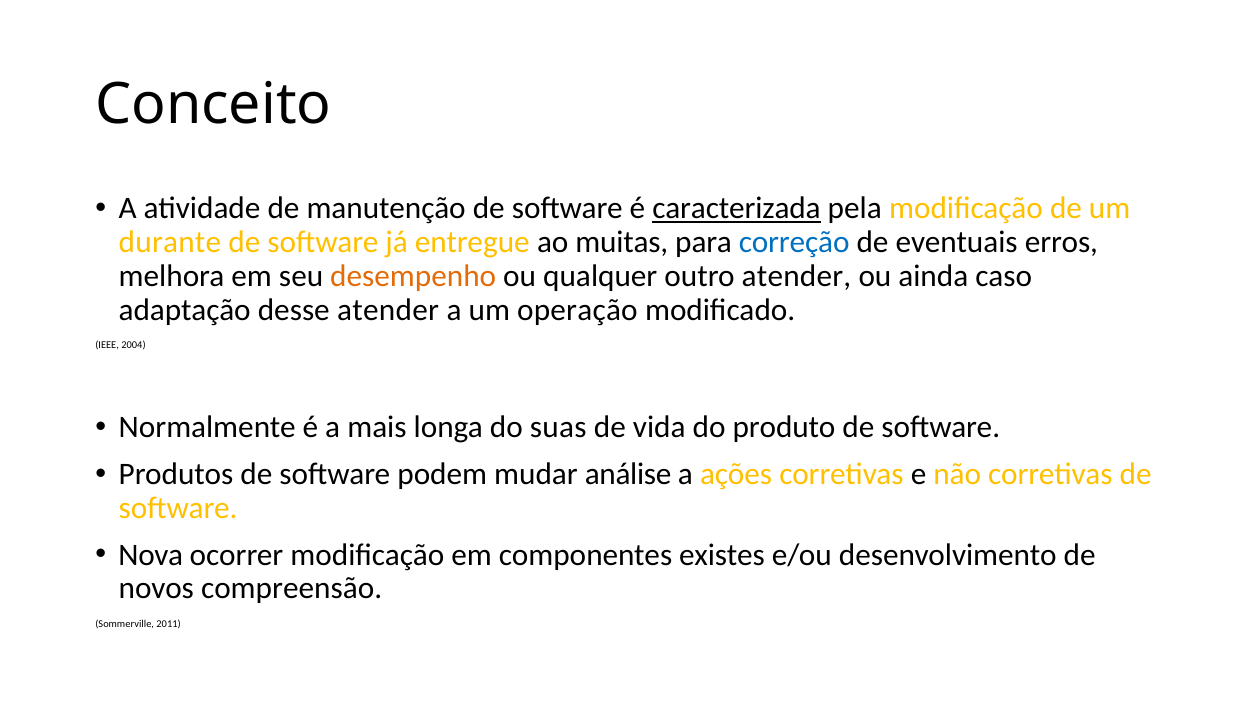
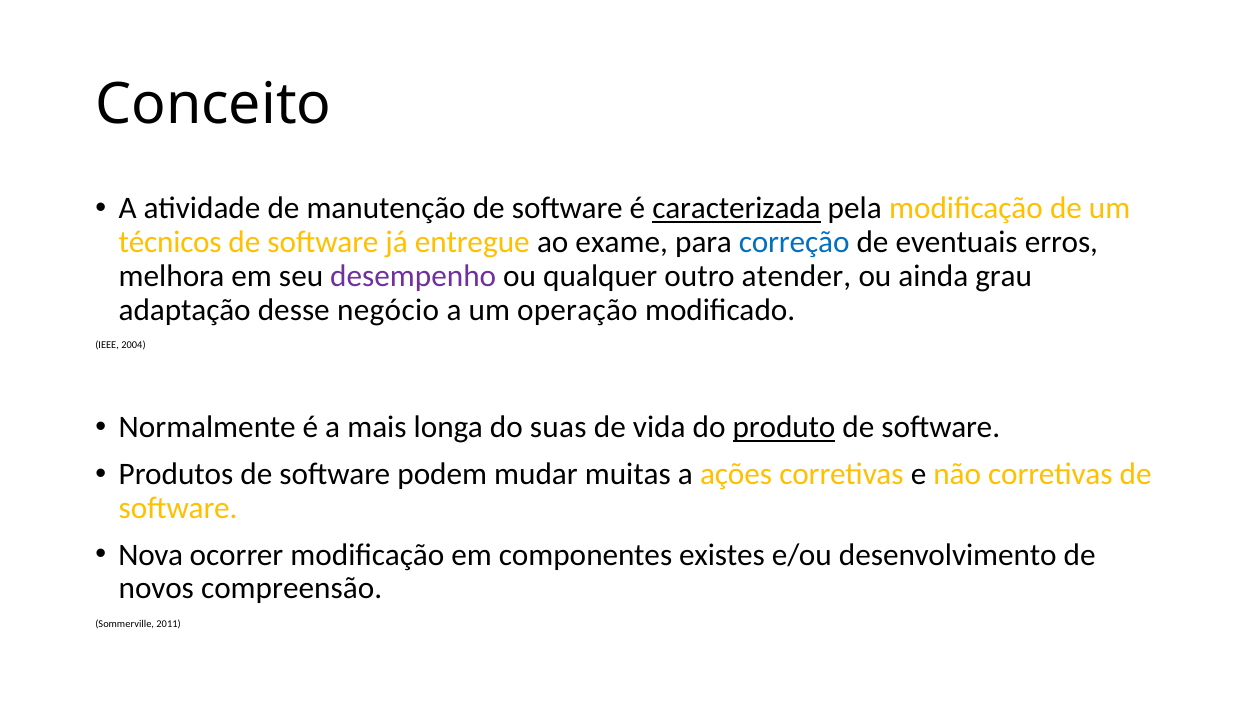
durante: durante -> técnicos
muitas: muitas -> exame
desempenho colour: orange -> purple
caso: caso -> grau
desse atender: atender -> negócio
produto underline: none -> present
análise: análise -> muitas
